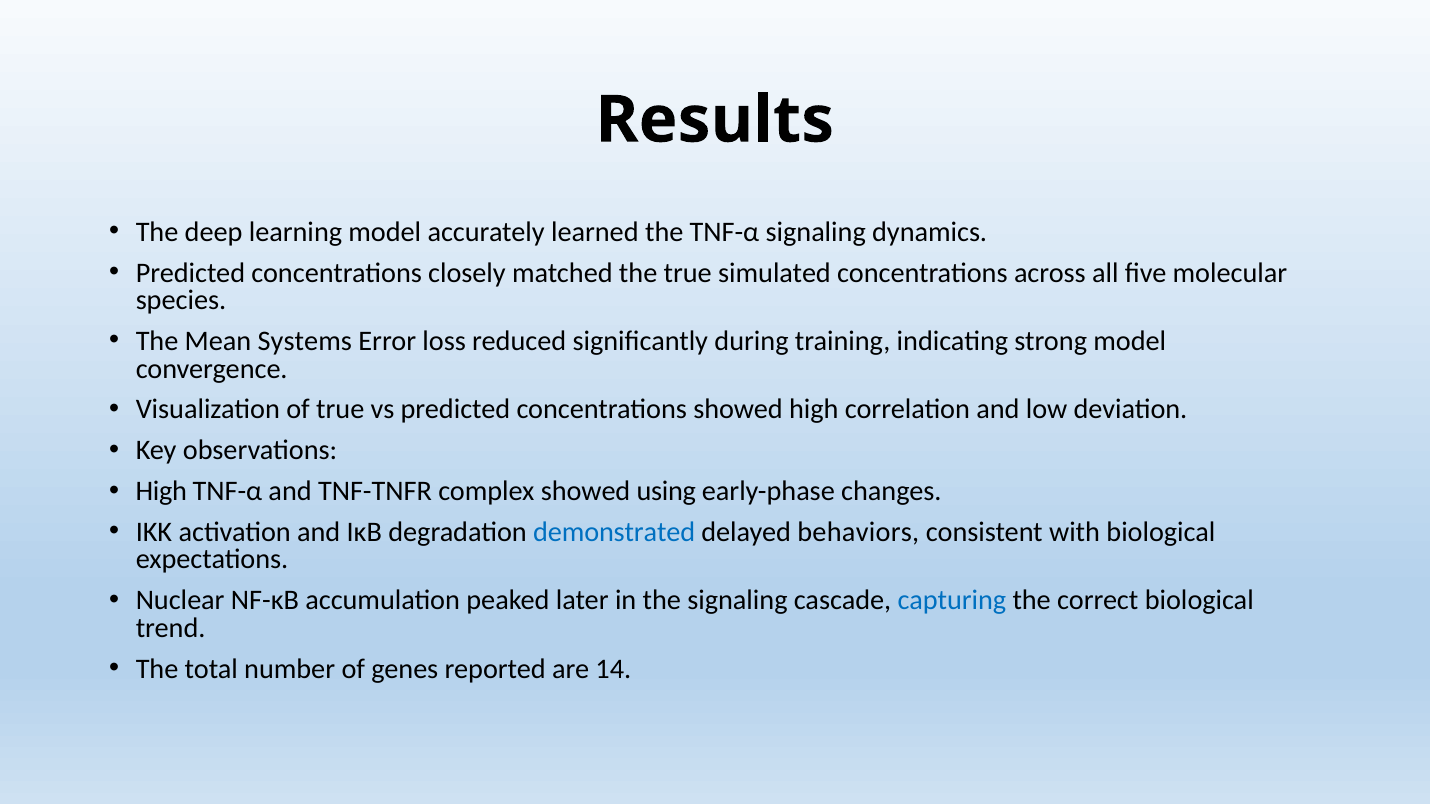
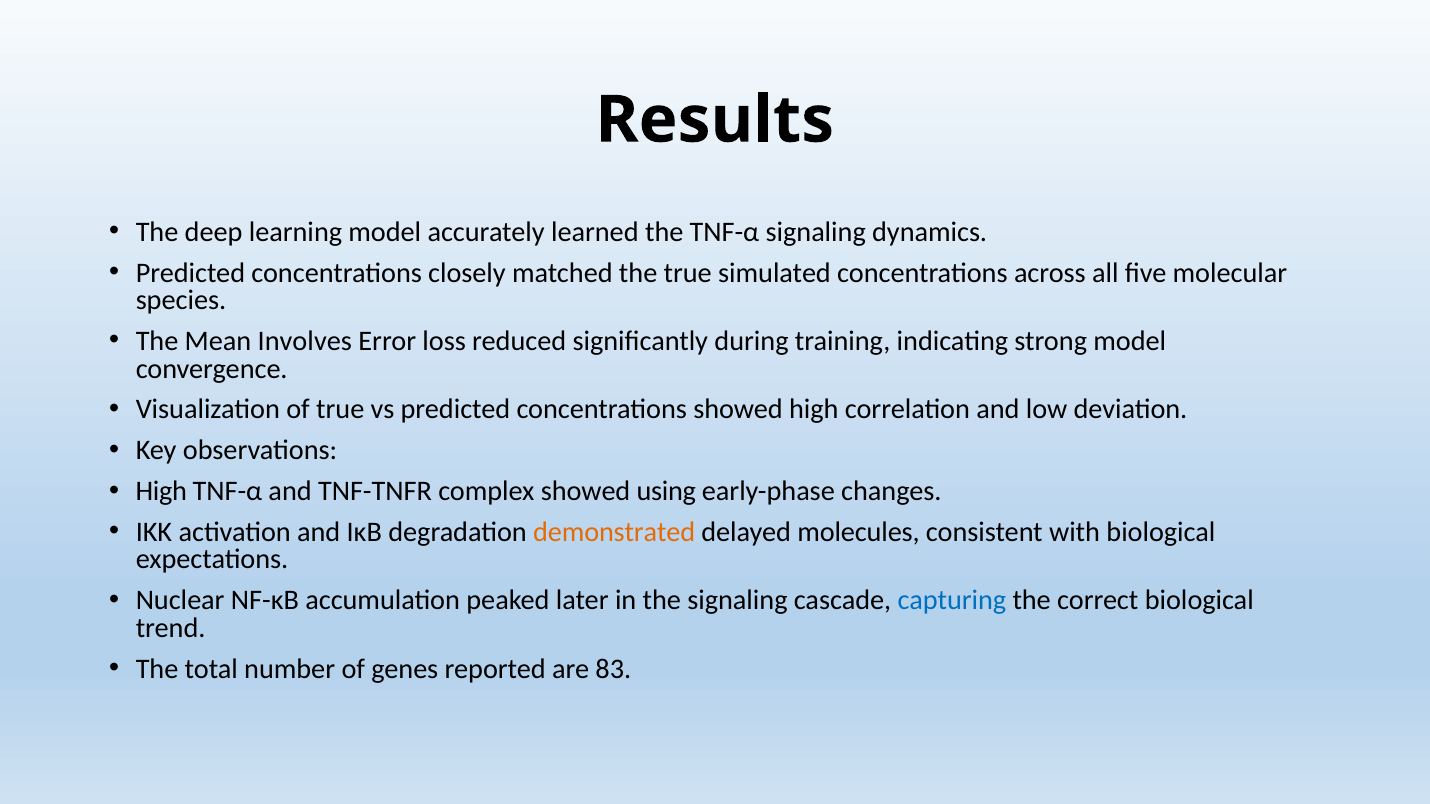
Systems: Systems -> Involves
demonstrated colour: blue -> orange
behaviors: behaviors -> molecules
14: 14 -> 83
